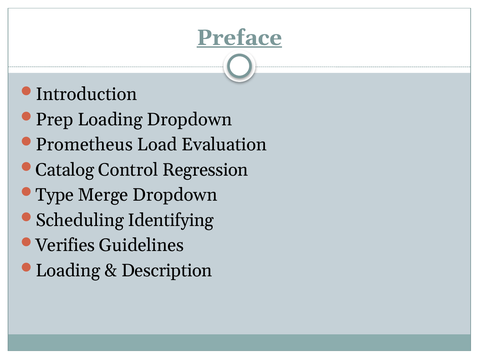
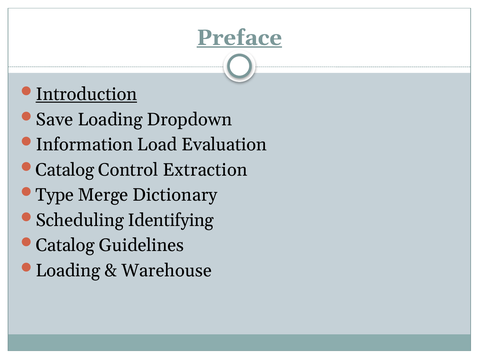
Introduction underline: none -> present
Prep: Prep -> Save
Prometheus: Prometheus -> Information
Regression: Regression -> Extraction
Merge Dropdown: Dropdown -> Dictionary
Verifies at (65, 245): Verifies -> Catalog
Description: Description -> Warehouse
